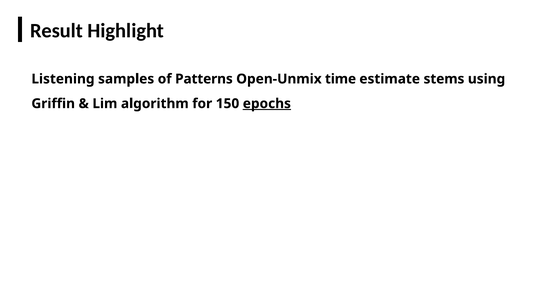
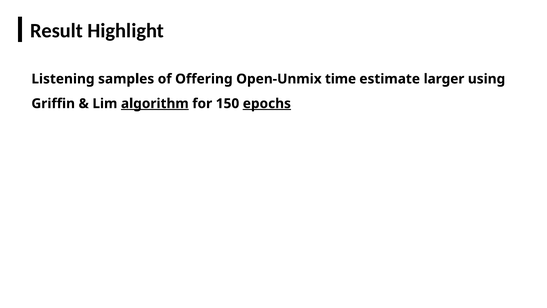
Patterns: Patterns -> Offering
stems: stems -> larger
algorithm underline: none -> present
